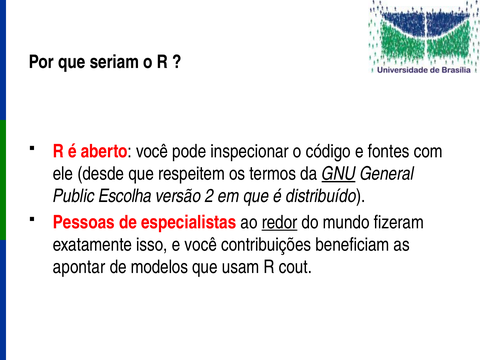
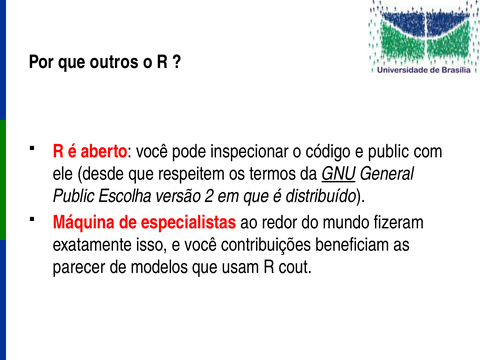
seriam: seriam -> outros
e fontes: fontes -> public
Pessoas: Pessoas -> Máquina
redor underline: present -> none
apontar: apontar -> parecer
